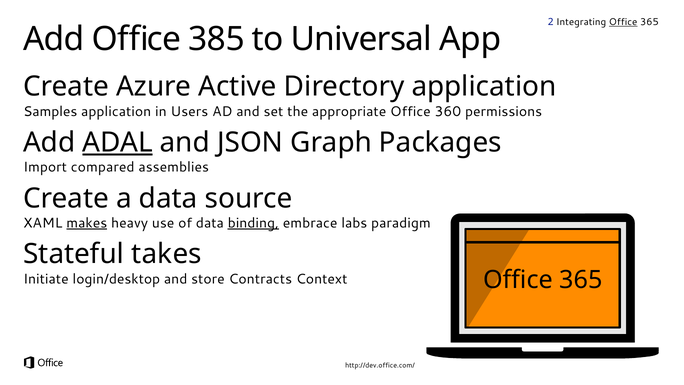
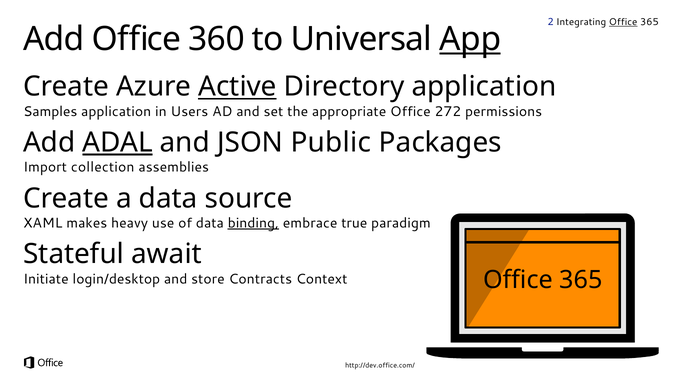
385: 385 -> 360
App underline: none -> present
Active underline: none -> present
360: 360 -> 272
Graph: Graph -> Public
compared: compared -> collection
makes underline: present -> none
labs: labs -> true
takes: takes -> await
